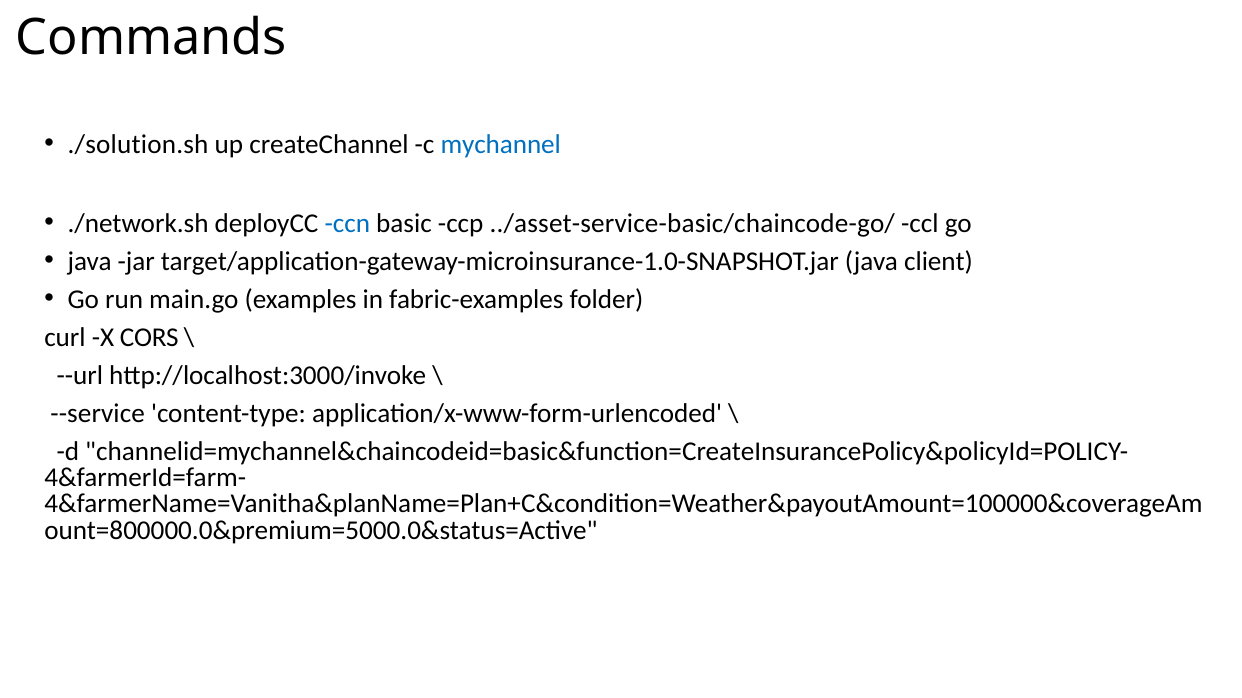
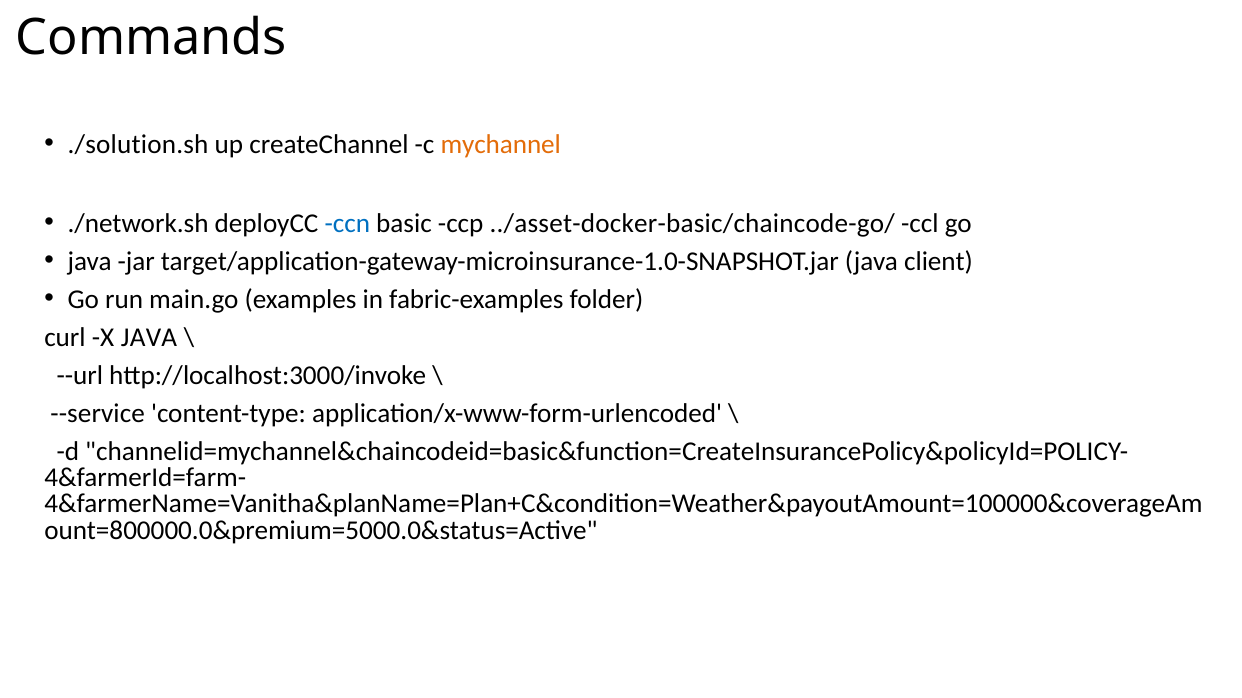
mychannel colour: blue -> orange
../asset-service-basic/chaincode-go/: ../asset-service-basic/chaincode-go/ -> ../asset-docker-basic/chaincode-go/
X CORS: CORS -> JAVA
